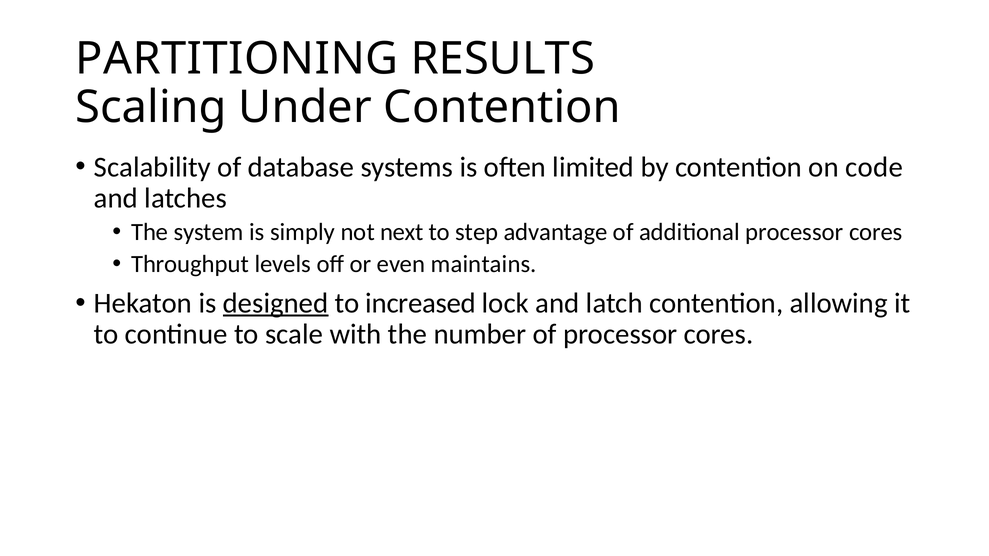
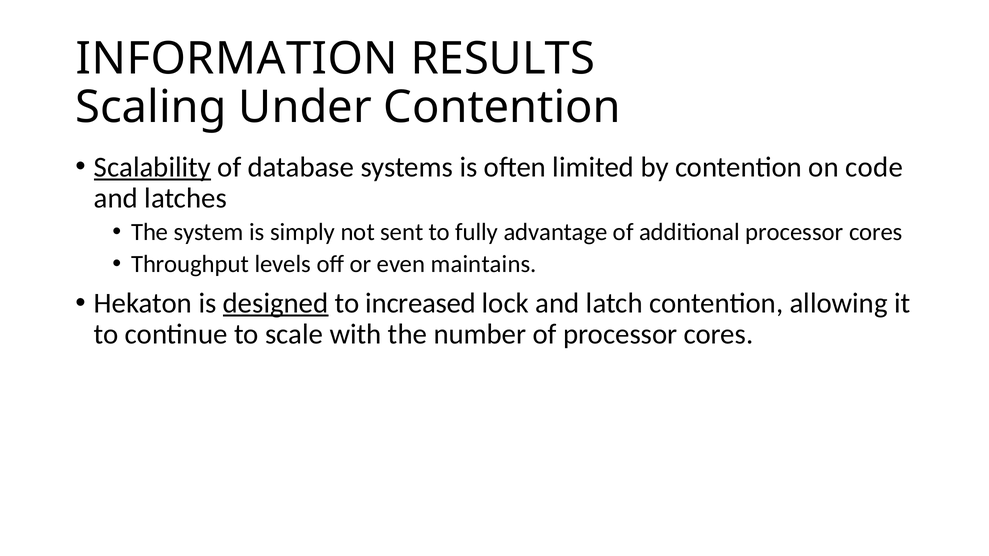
PARTITIONING: PARTITIONING -> INFORMATION
Scalability underline: none -> present
next: next -> sent
step: step -> fully
